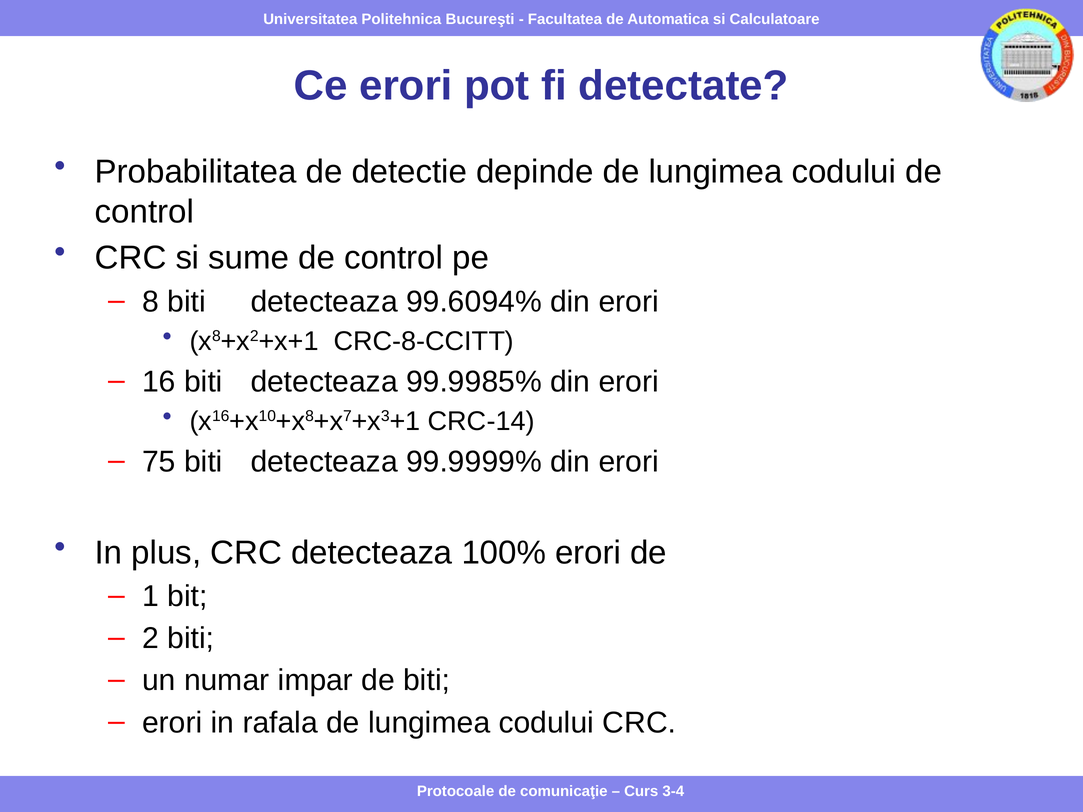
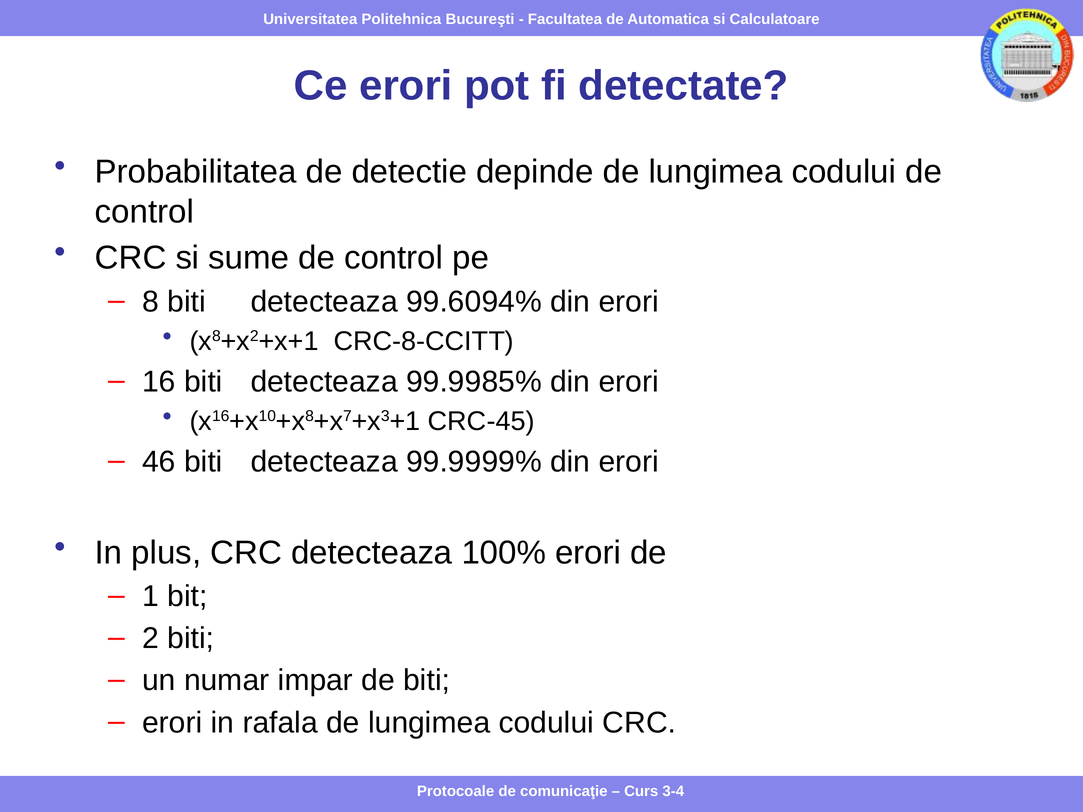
CRC-14: CRC-14 -> CRC-45
75: 75 -> 46
